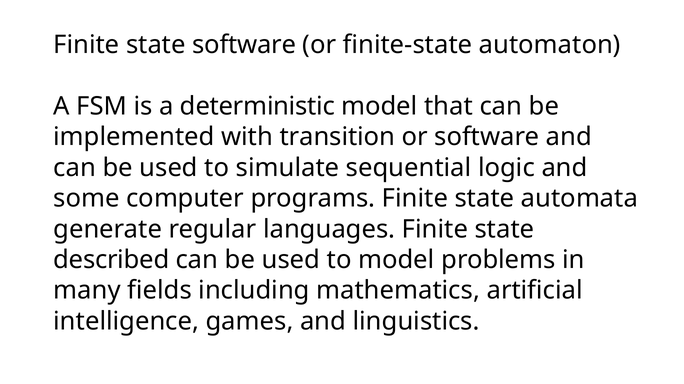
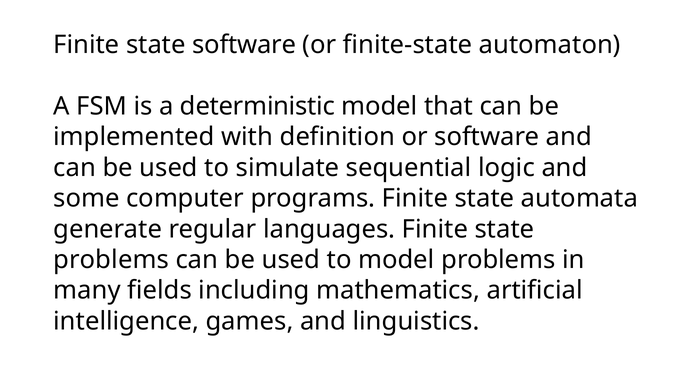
transition: transition -> definition
described at (111, 260): described -> problems
